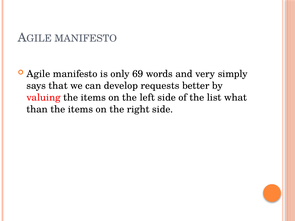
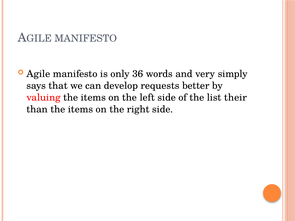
69: 69 -> 36
what: what -> their
